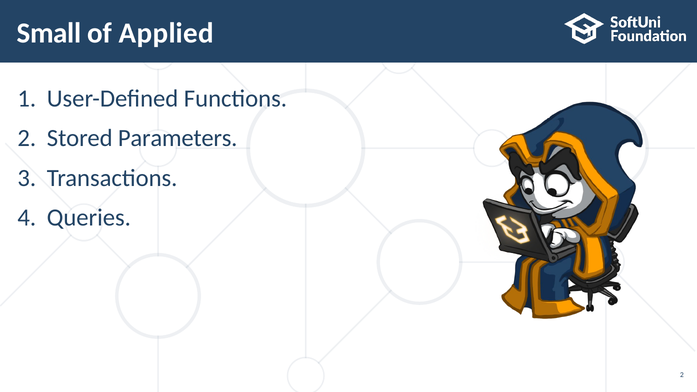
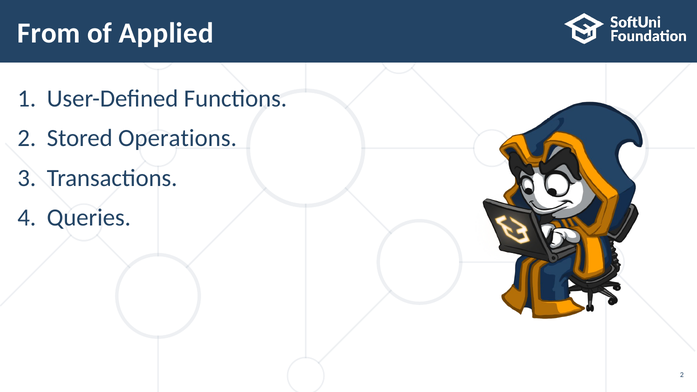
Small: Small -> From
Parameters: Parameters -> Operations
